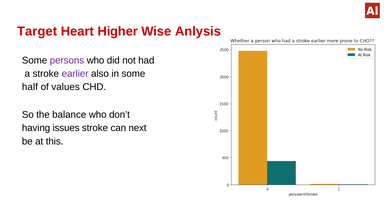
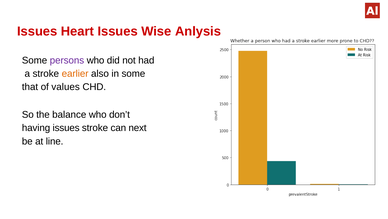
Target at (37, 31): Target -> Issues
Heart Higher: Higher -> Issues
earlier colour: purple -> orange
half: half -> that
this: this -> line
